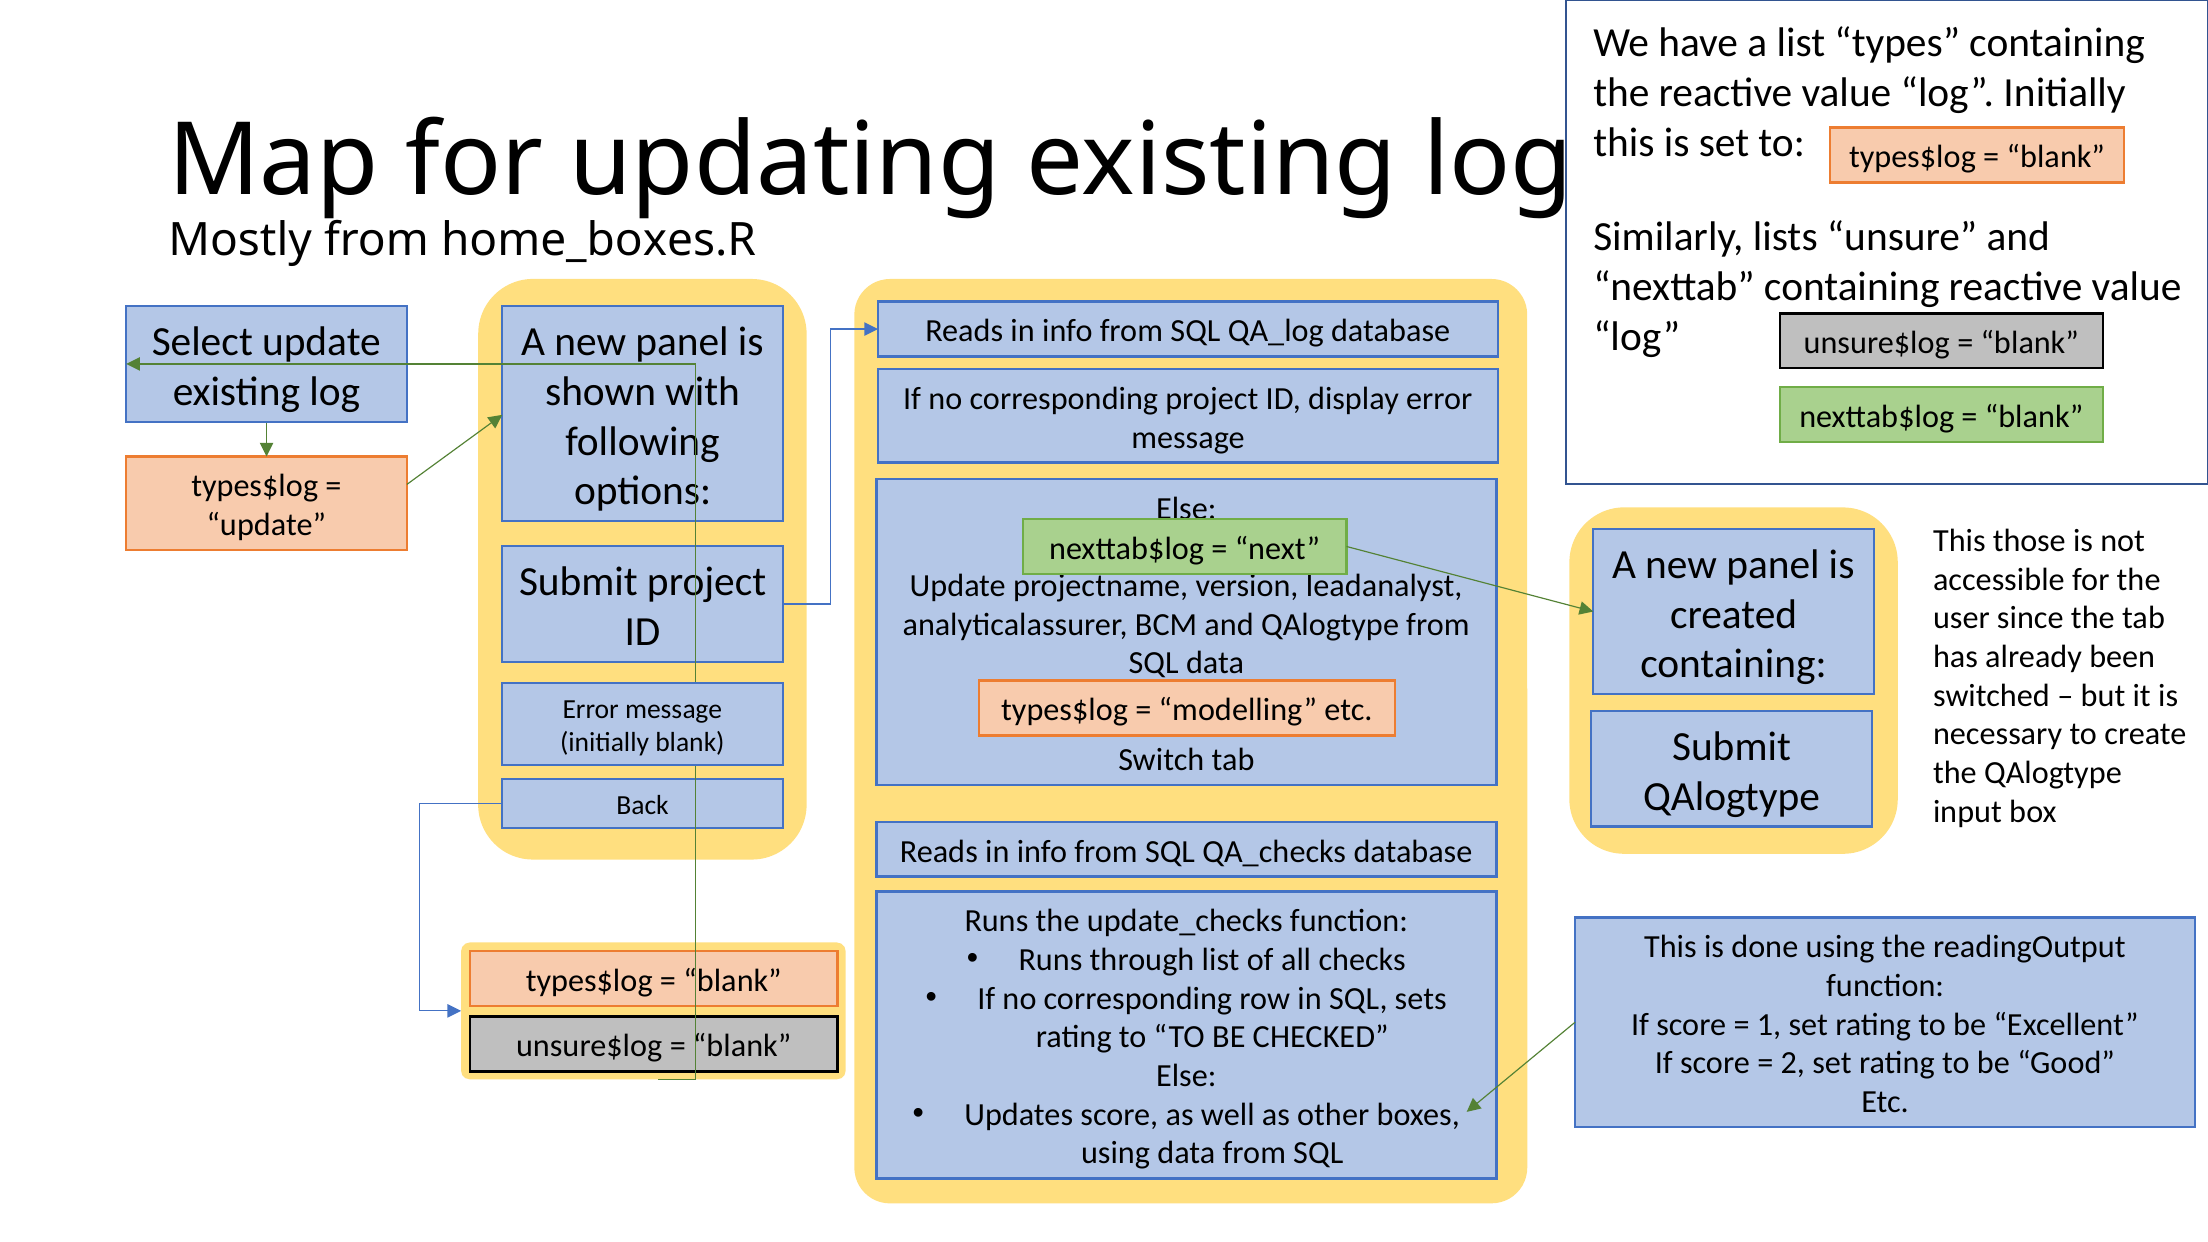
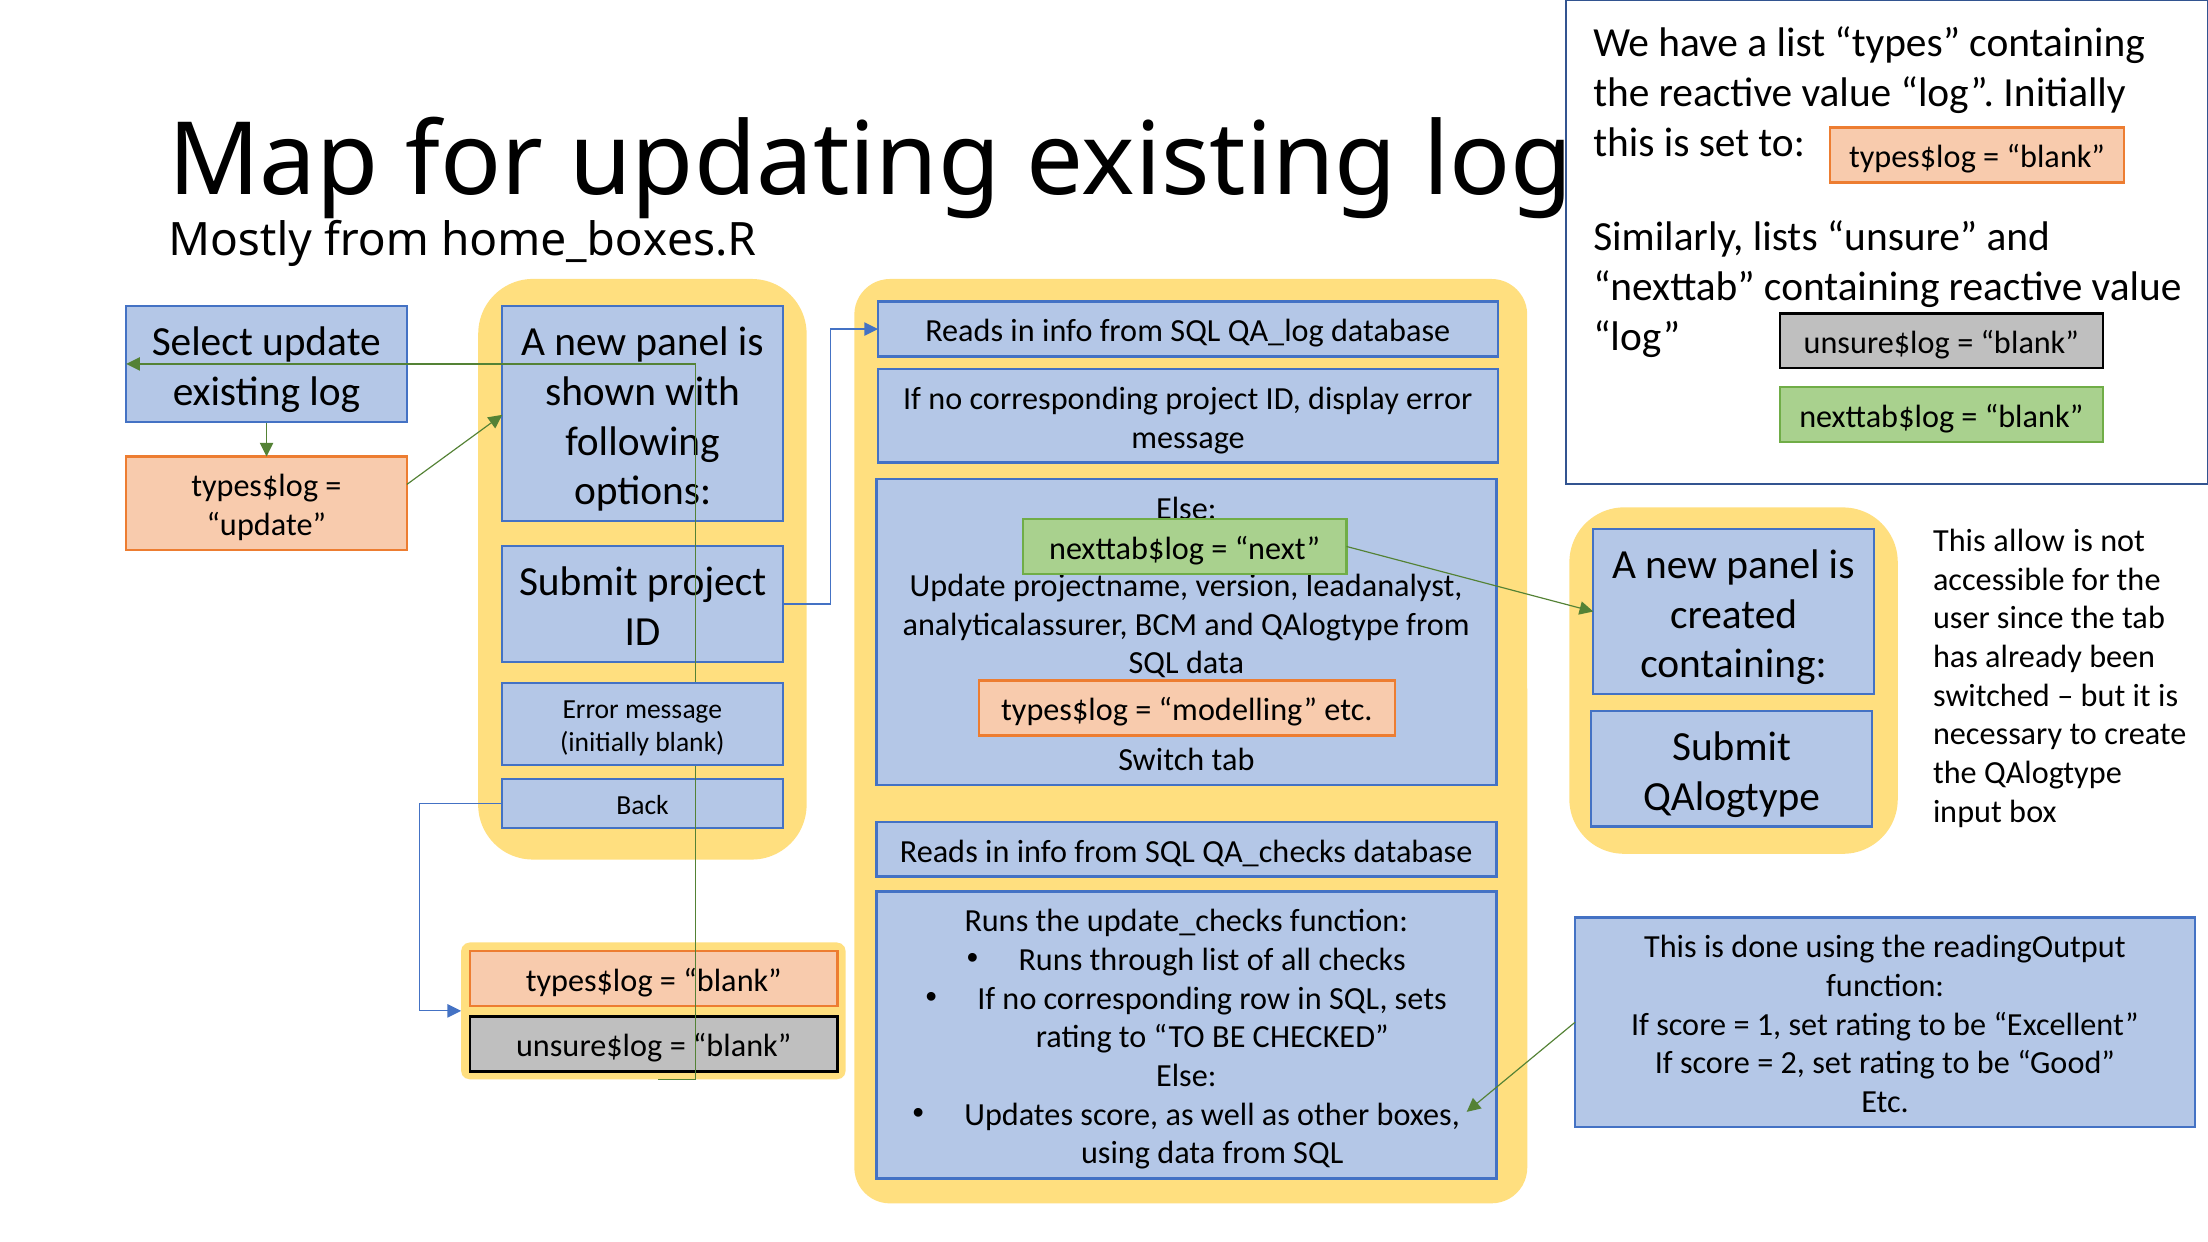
those: those -> allow
